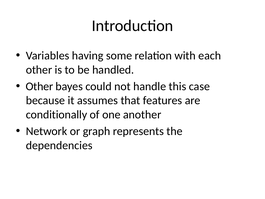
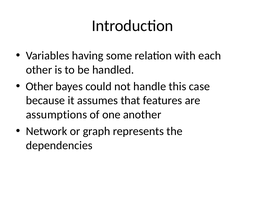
conditionally: conditionally -> assumptions
